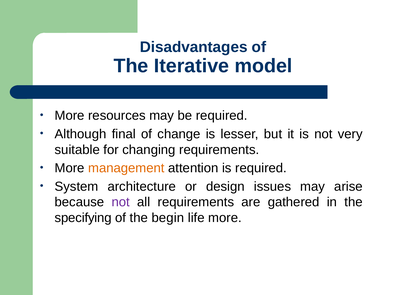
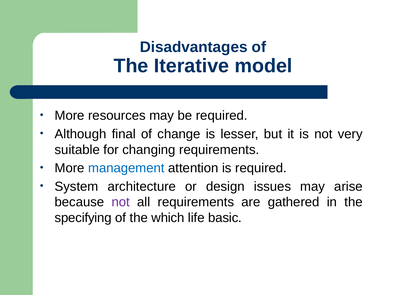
management colour: orange -> blue
begin: begin -> which
life more: more -> basic
